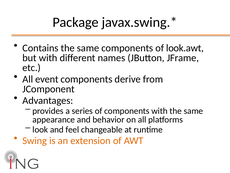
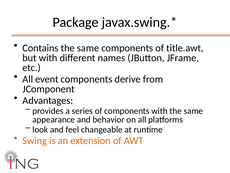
look.awt: look.awt -> title.awt
